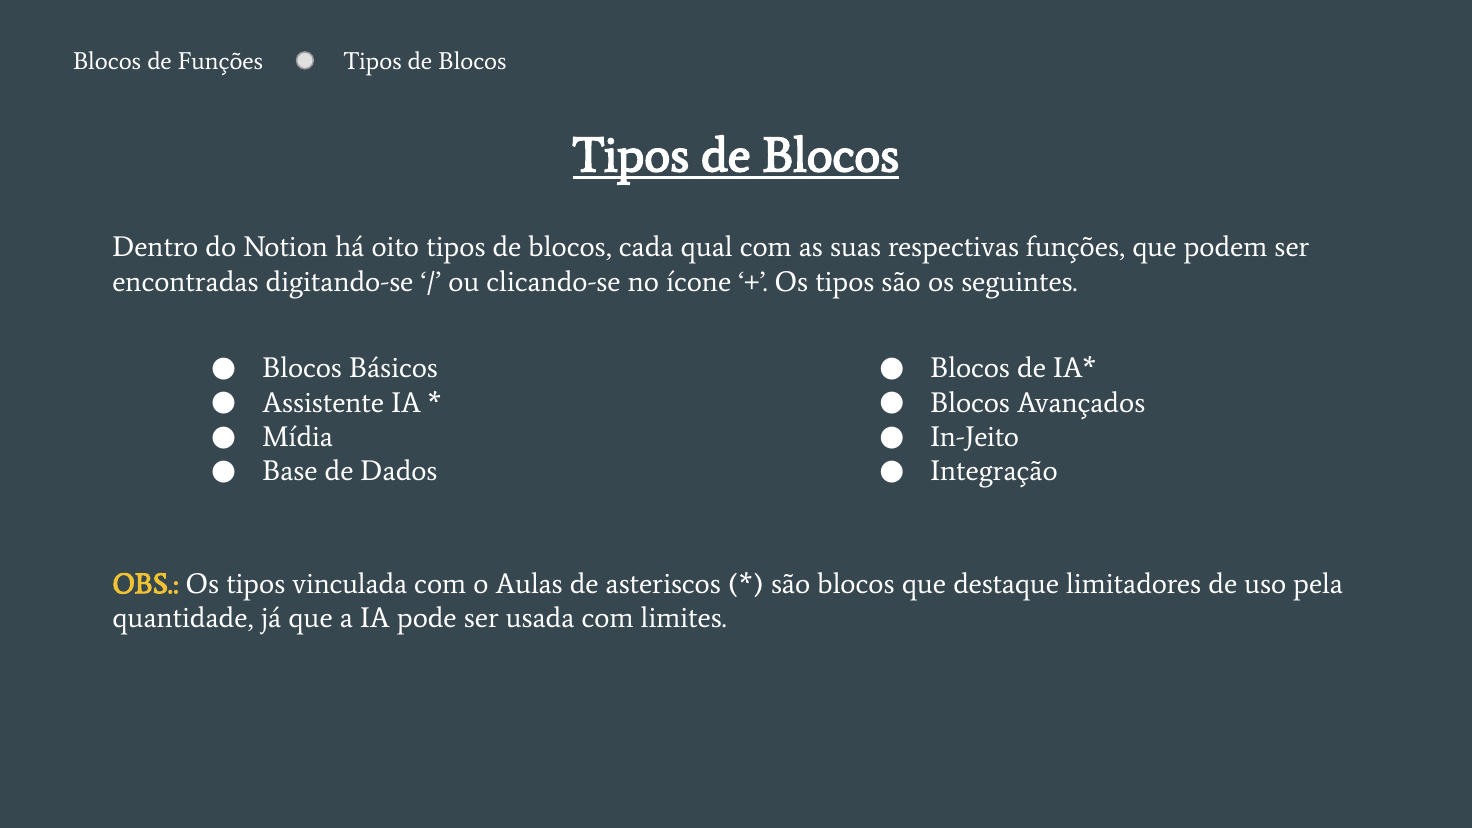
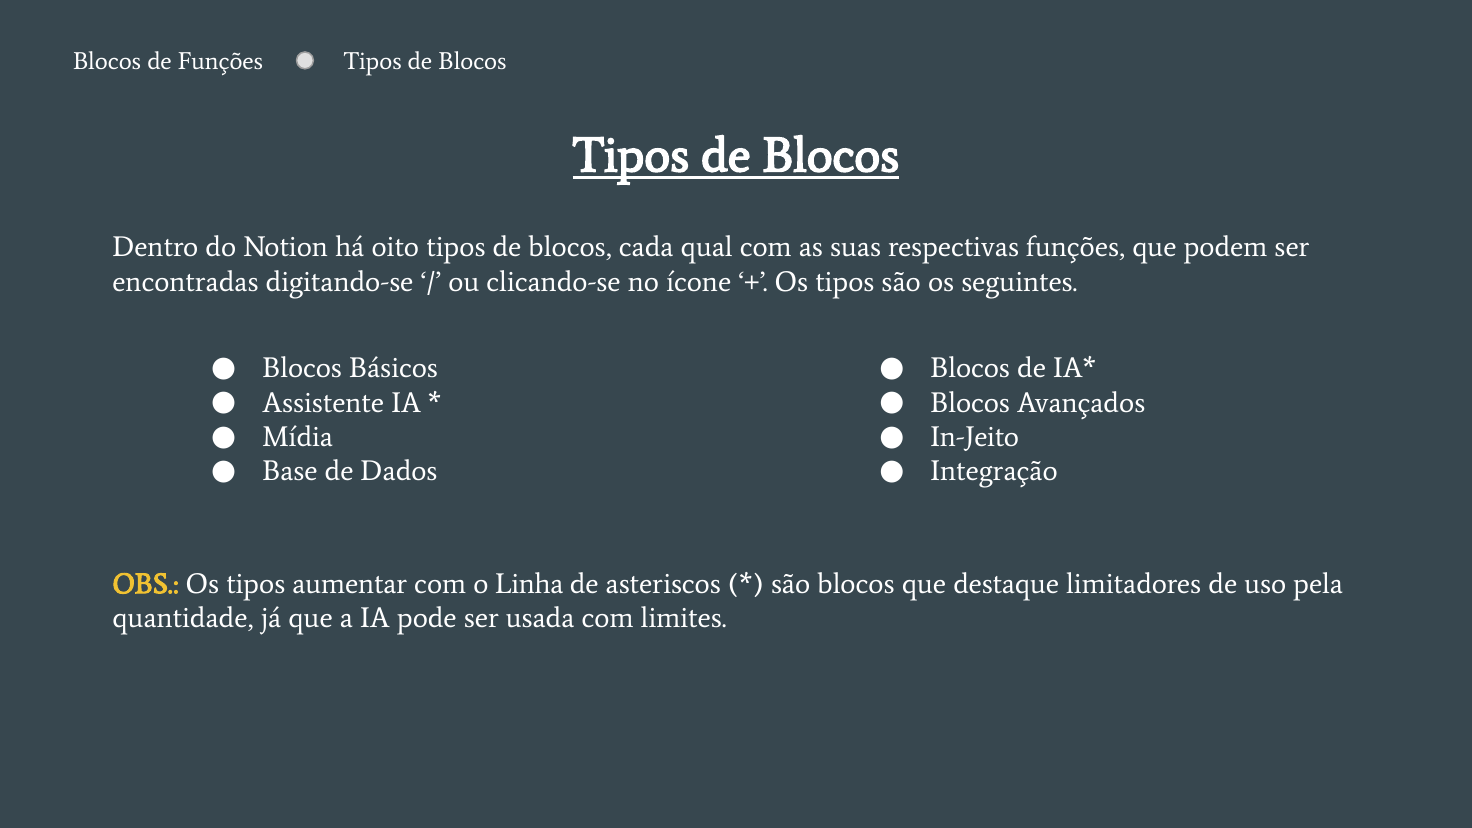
vinculada: vinculada -> aumentar
Aulas: Aulas -> Linha
